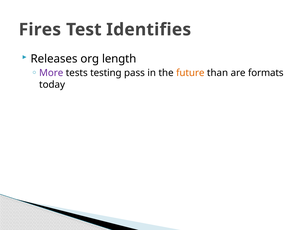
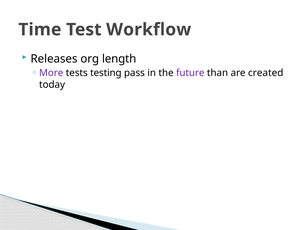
Fires: Fires -> Time
Identifies: Identifies -> Workflow
future colour: orange -> purple
formats: formats -> created
